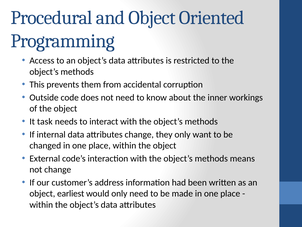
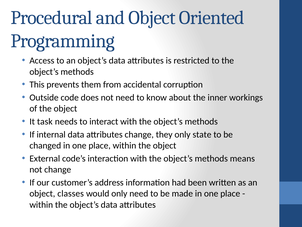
want: want -> state
earliest: earliest -> classes
